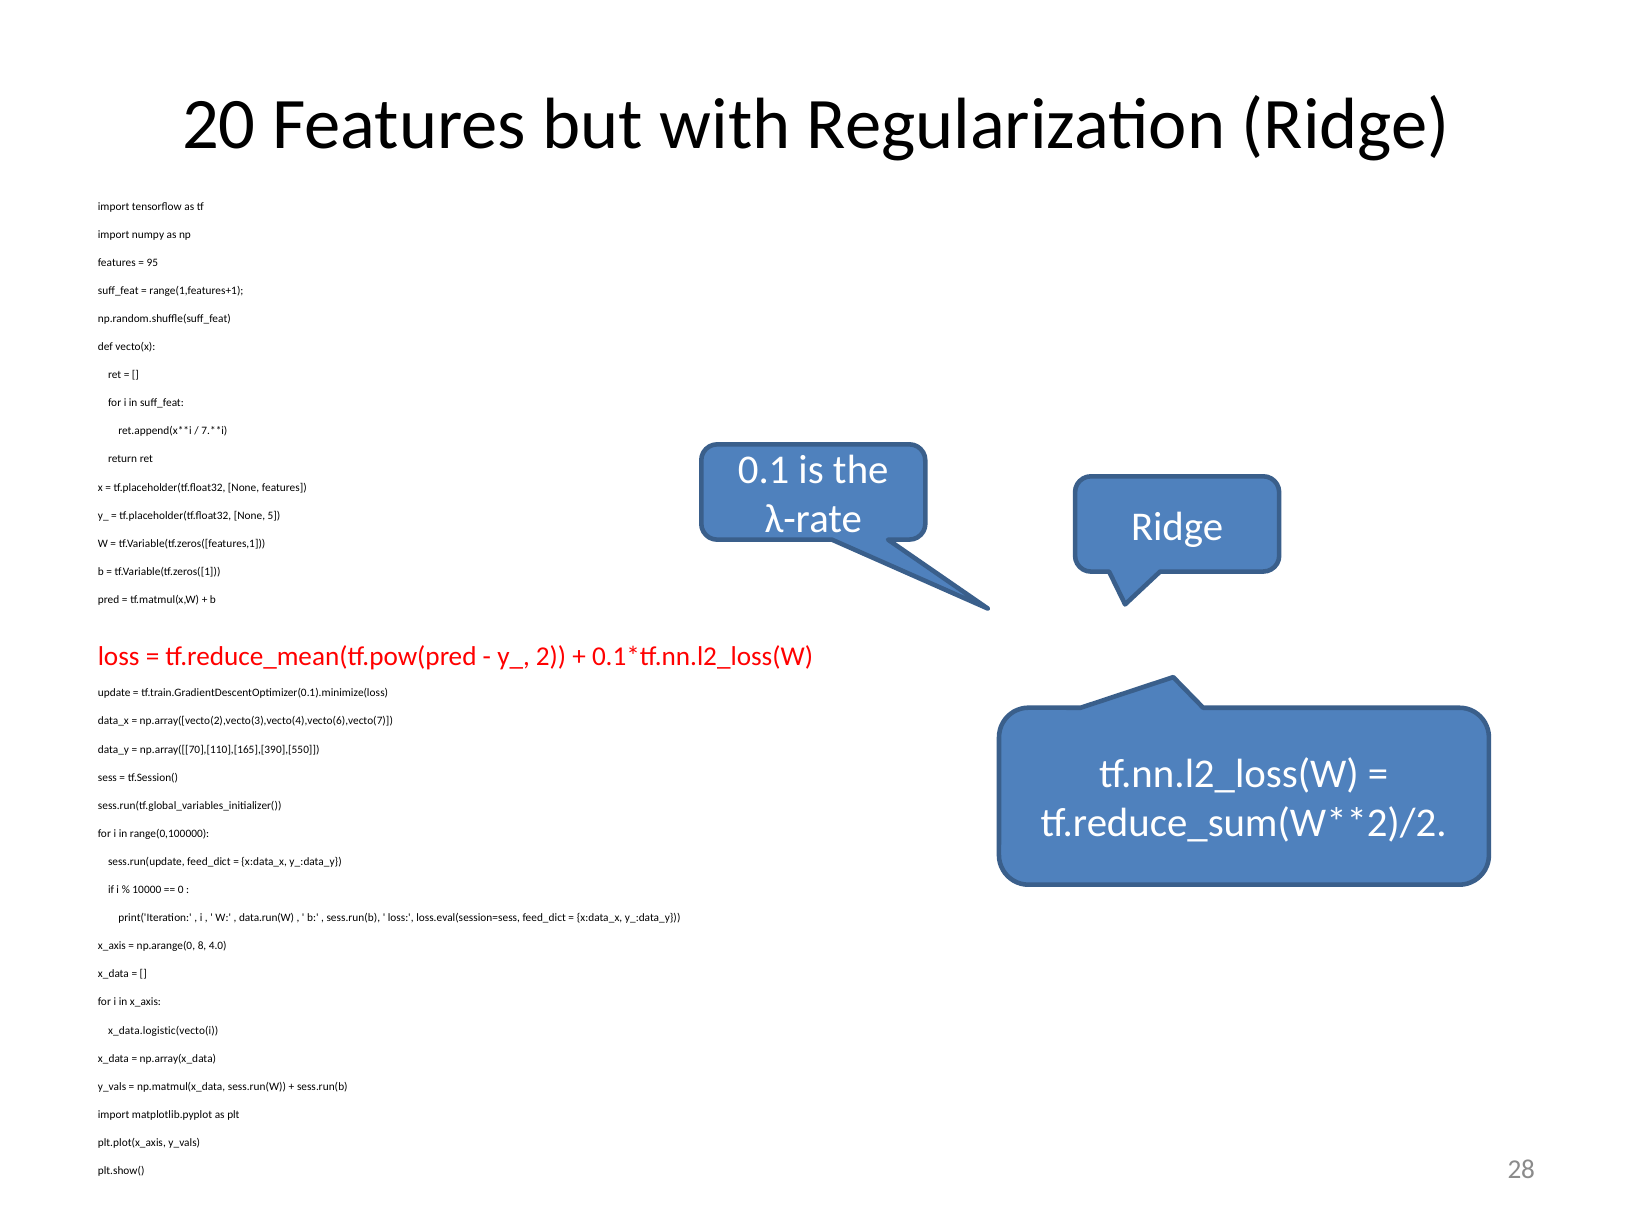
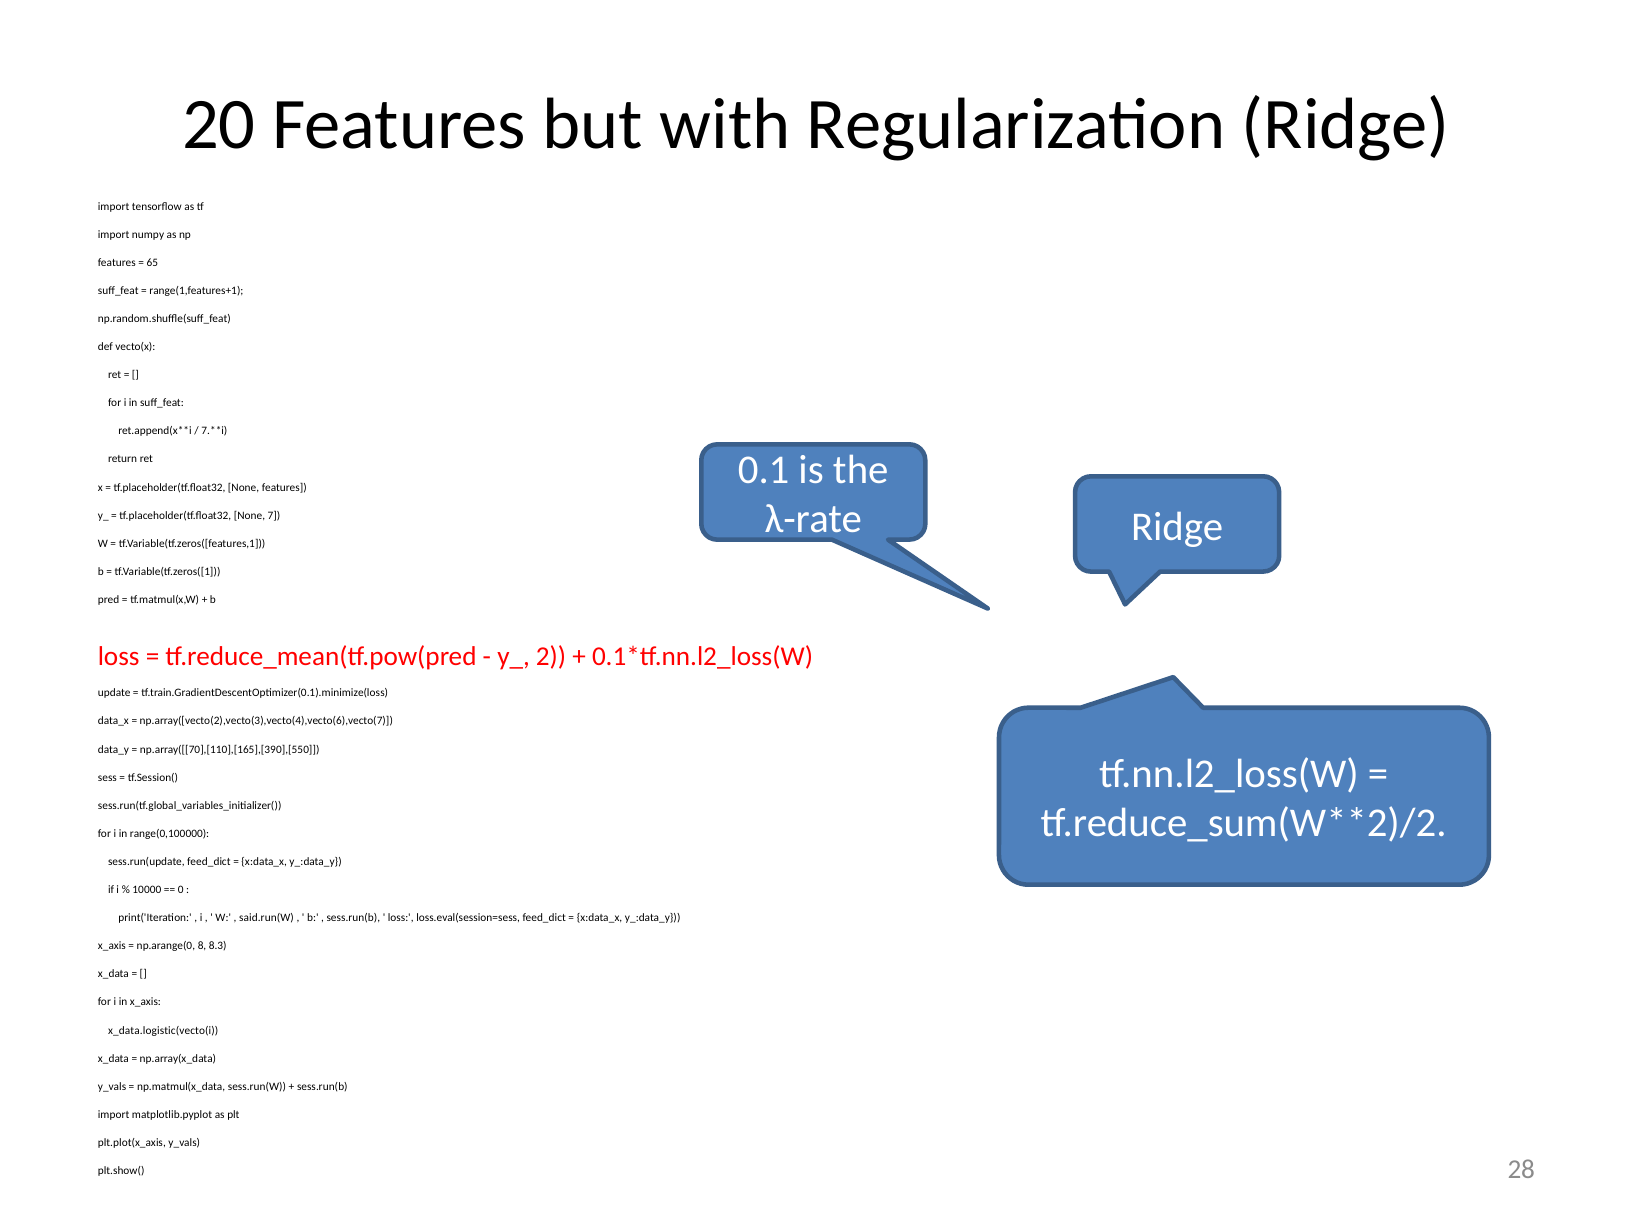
95: 95 -> 65
5: 5 -> 7
data.run(W: data.run(W -> said.run(W
4.0: 4.0 -> 8.3
